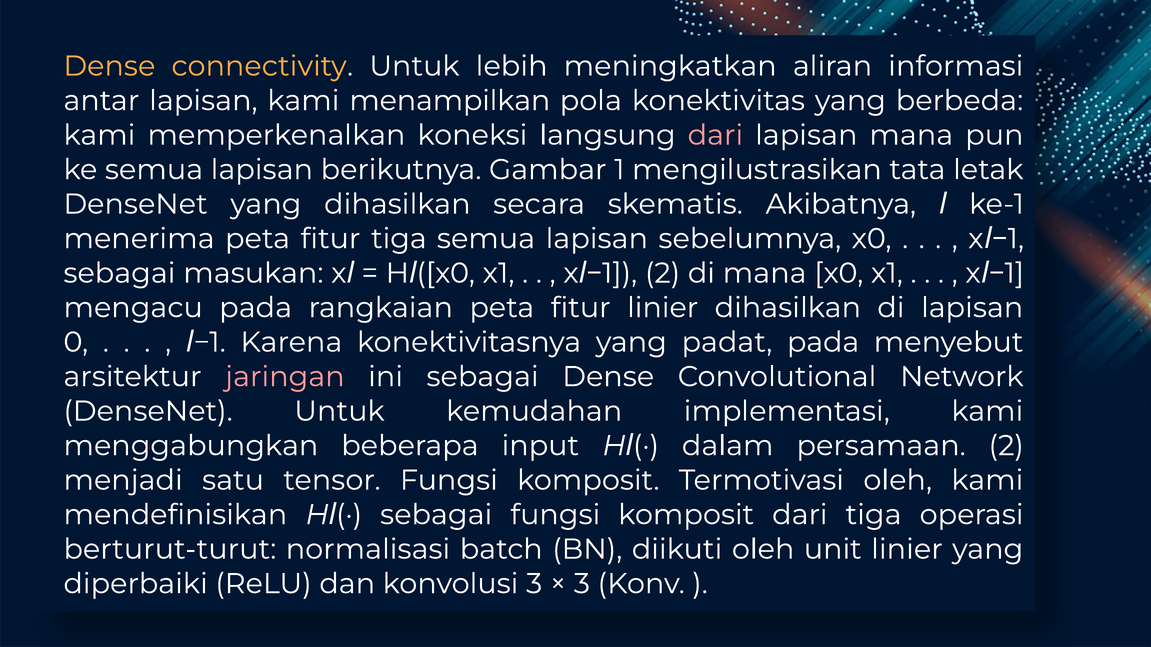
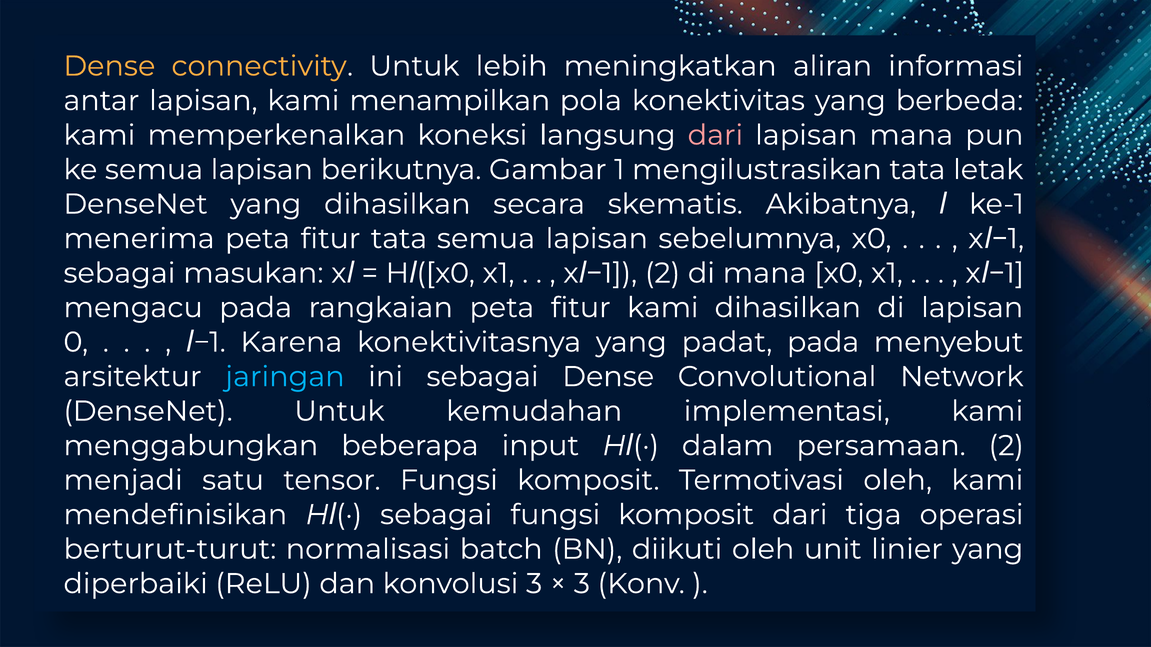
fitur tiga: tiga -> tata
fitur linier: linier -> kami
jaringan colour: pink -> light blue
